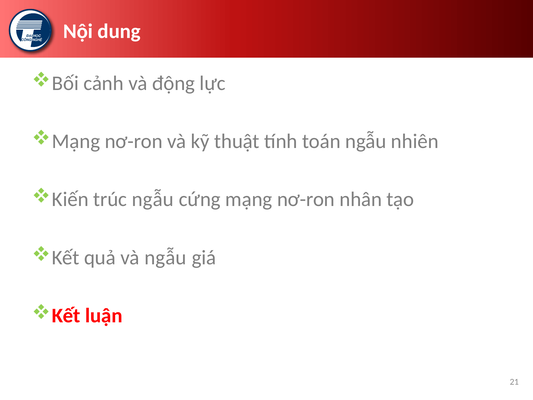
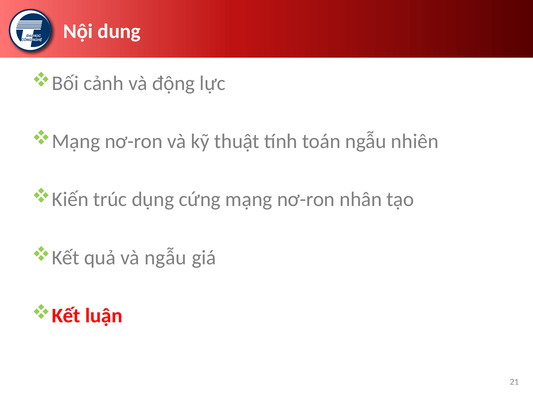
trúc ngẫu: ngẫu -> dụng
